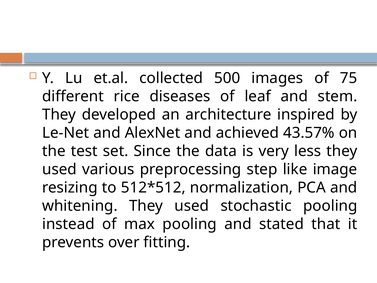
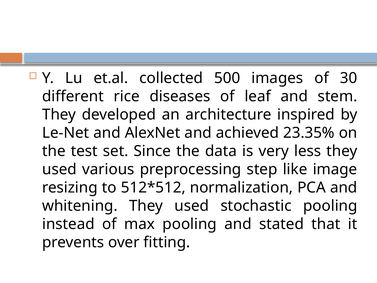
75: 75 -> 30
43.57%: 43.57% -> 23.35%
